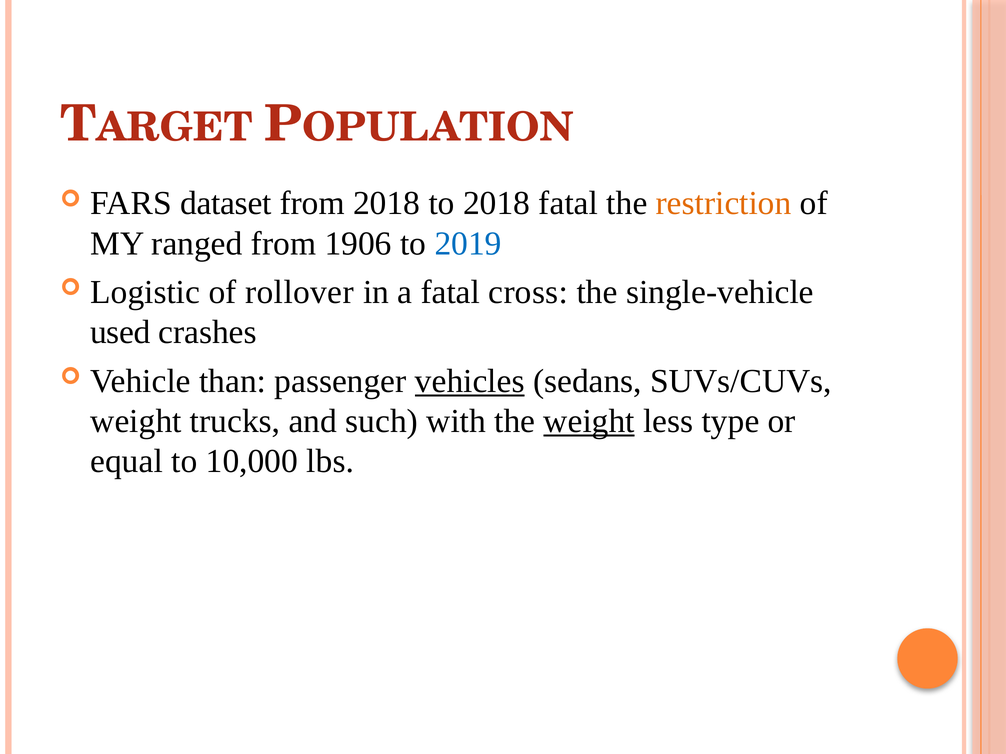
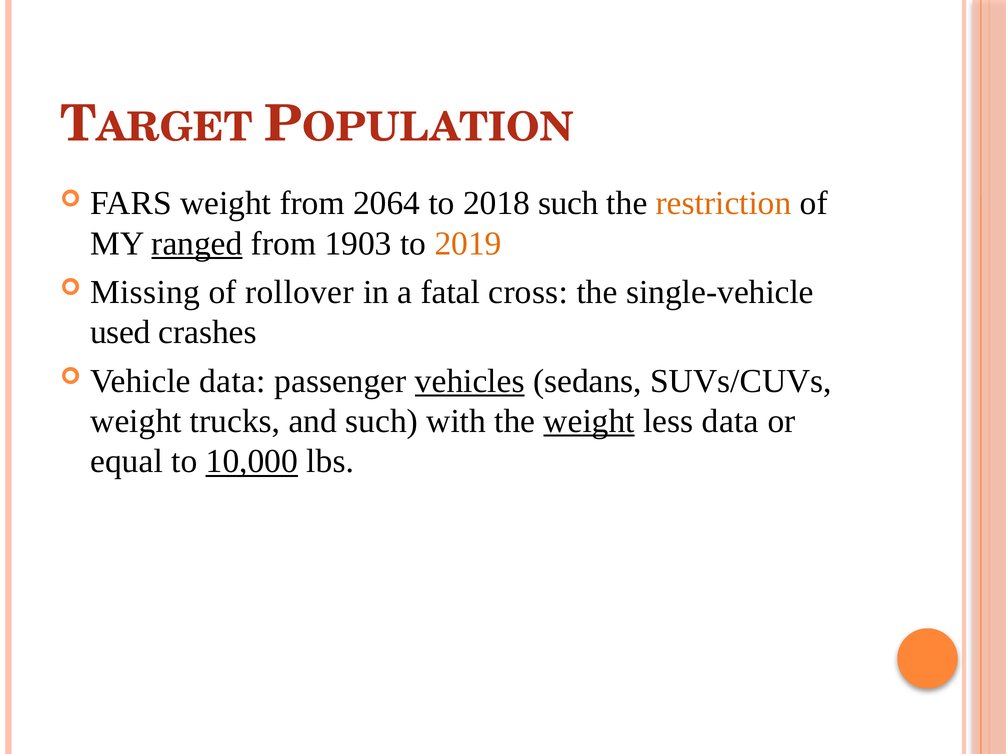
FARS dataset: dataset -> weight
from 2018: 2018 -> 2064
2018 fatal: fatal -> such
ranged underline: none -> present
1906: 1906 -> 1903
2019 colour: blue -> orange
Logistic: Logistic -> Missing
Vehicle than: than -> data
less type: type -> data
10,000 underline: none -> present
